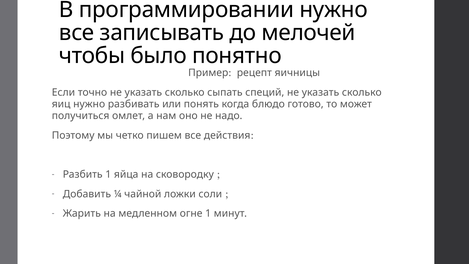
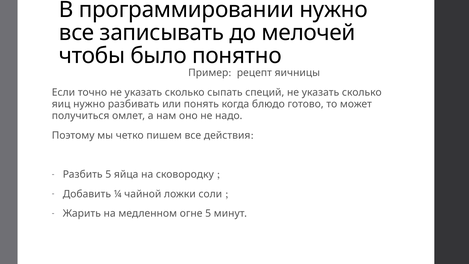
Разбить 1: 1 -> 5
огне 1: 1 -> 5
